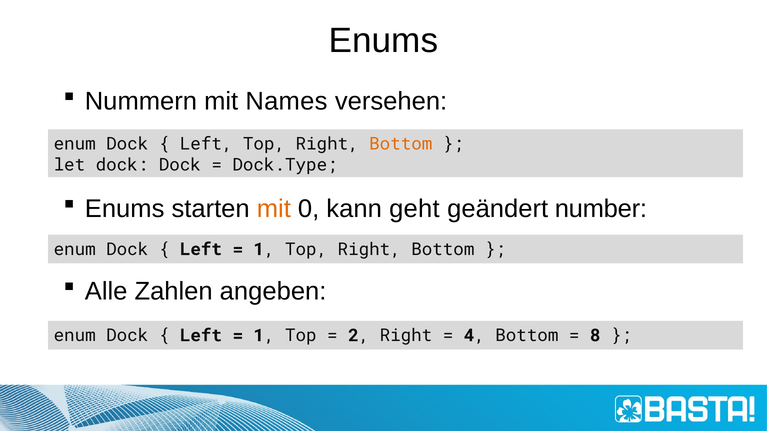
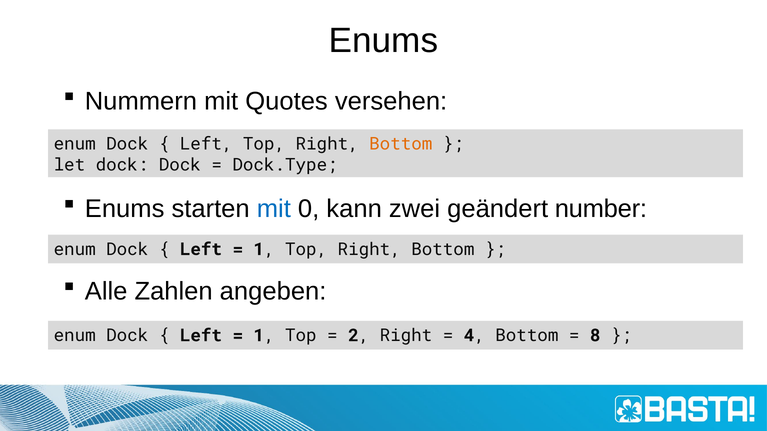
Names: Names -> Quotes
mit at (274, 209) colour: orange -> blue
geht: geht -> zwei
